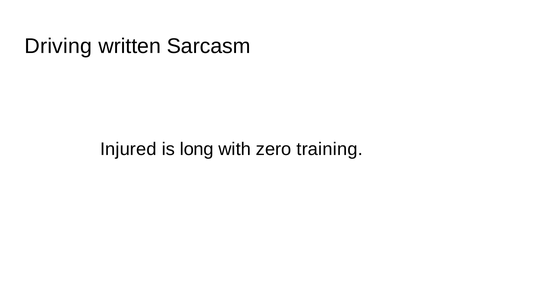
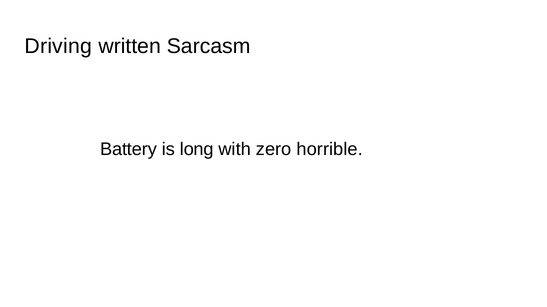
Injured: Injured -> Battery
training: training -> horrible
